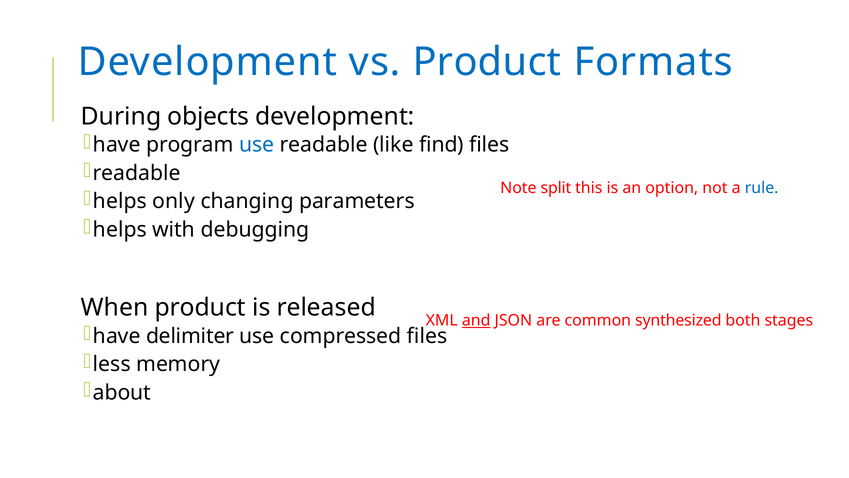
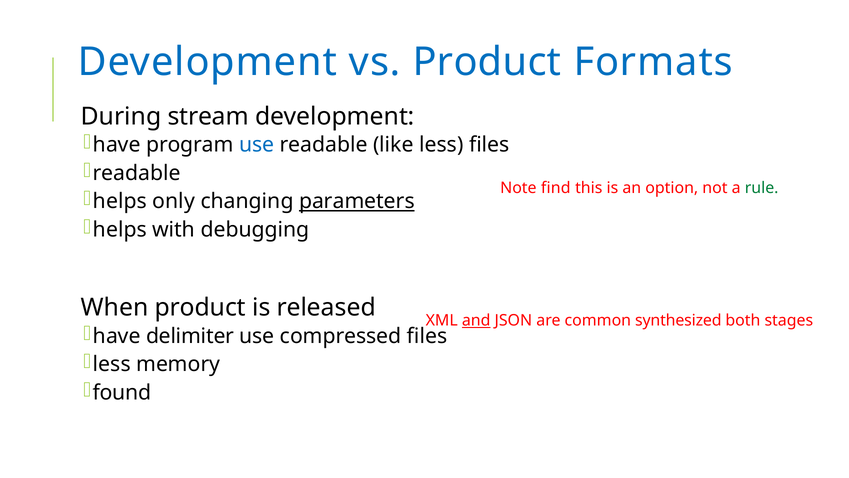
objects: objects -> stream
like find: find -> less
split: split -> find
rule colour: blue -> green
parameters underline: none -> present
about: about -> found
